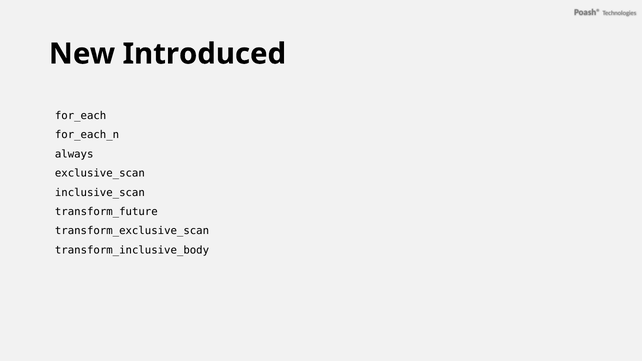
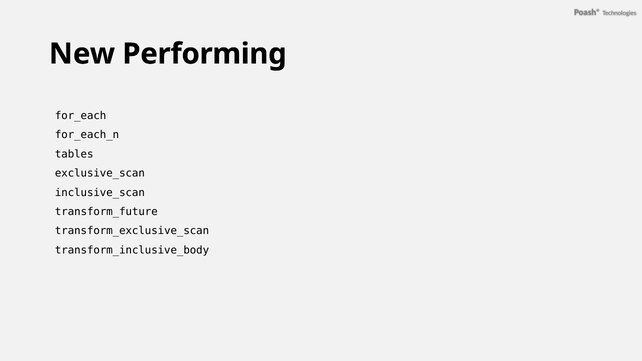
Introduced: Introduced -> Performing
always: always -> tables
